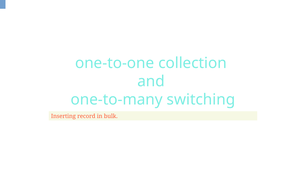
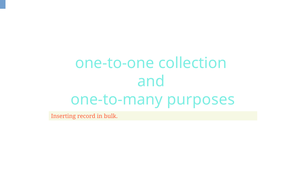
switching: switching -> purposes
